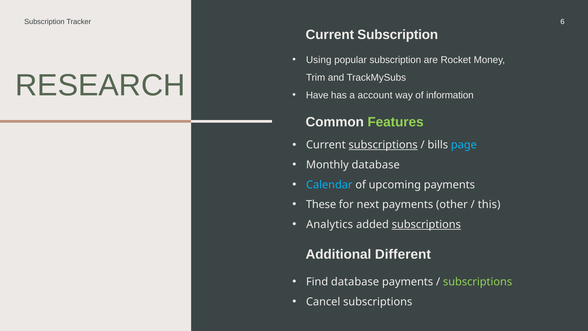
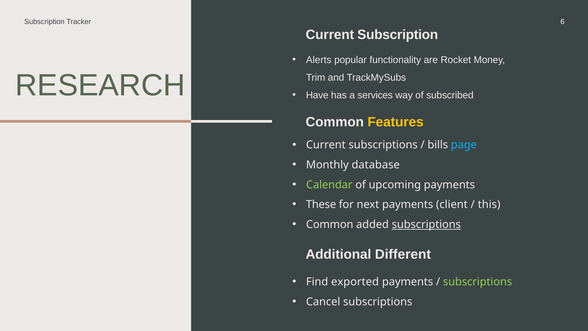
Using: Using -> Alerts
popular subscription: subscription -> functionality
account: account -> services
information: information -> subscribed
Features colour: light green -> yellow
subscriptions at (383, 145) underline: present -> none
Calendar colour: light blue -> light green
other: other -> client
Analytics at (330, 224): Analytics -> Common
Find database: database -> exported
